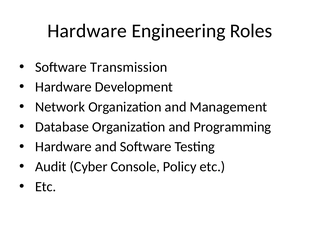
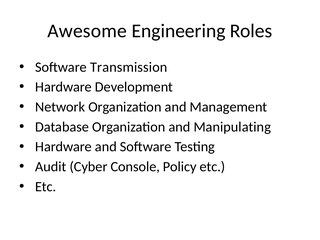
Hardware at (87, 31): Hardware -> Awesome
Programming: Programming -> Manipulating
